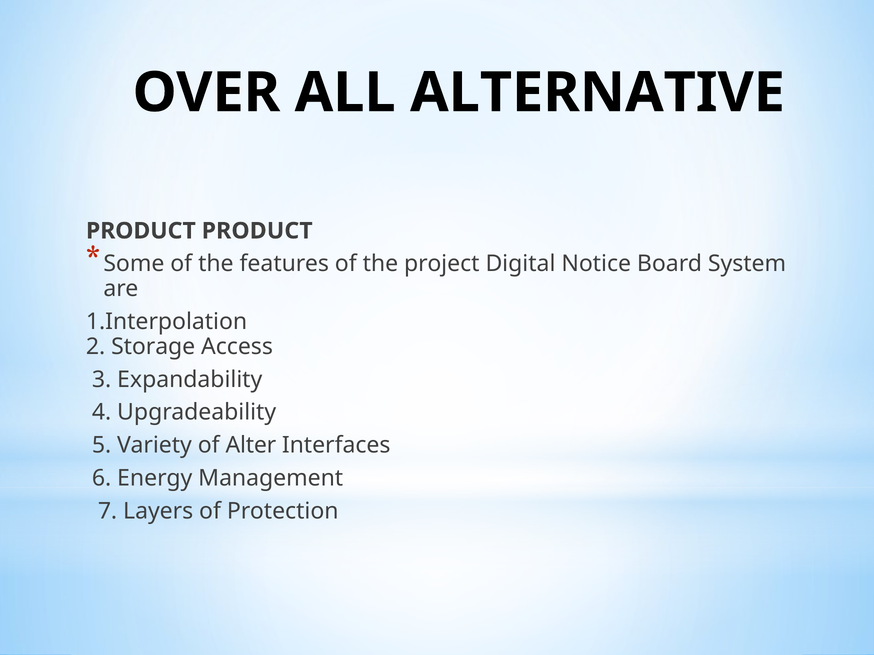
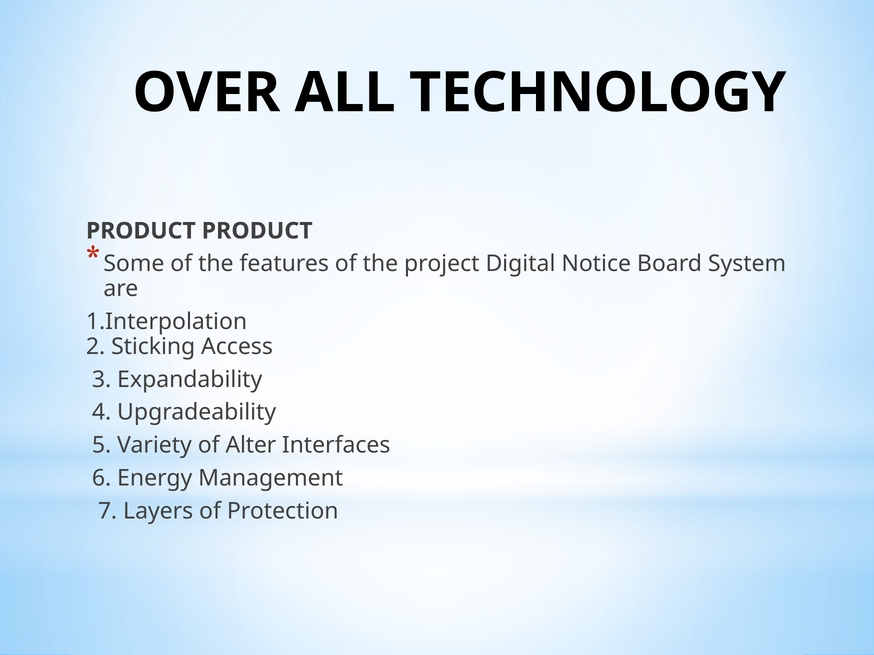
ALTERNATIVE: ALTERNATIVE -> TECHNOLOGY
Storage: Storage -> Sticking
